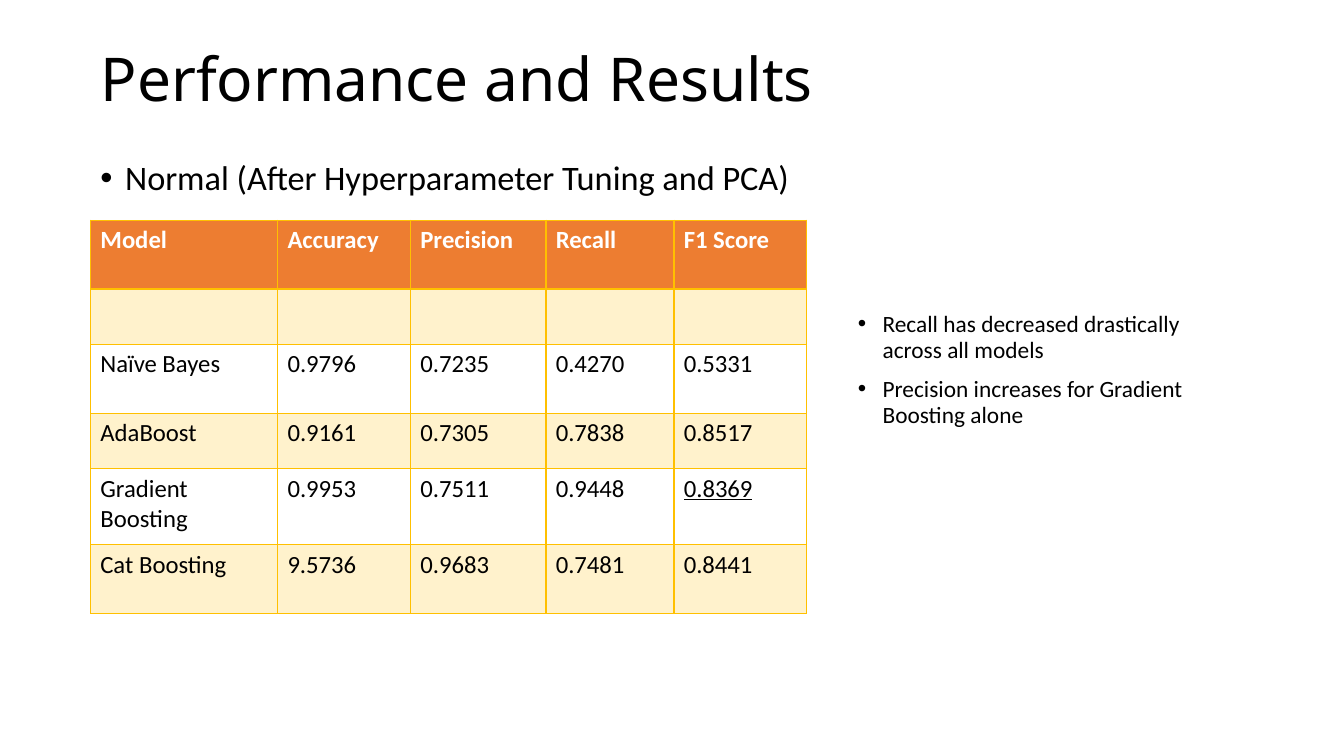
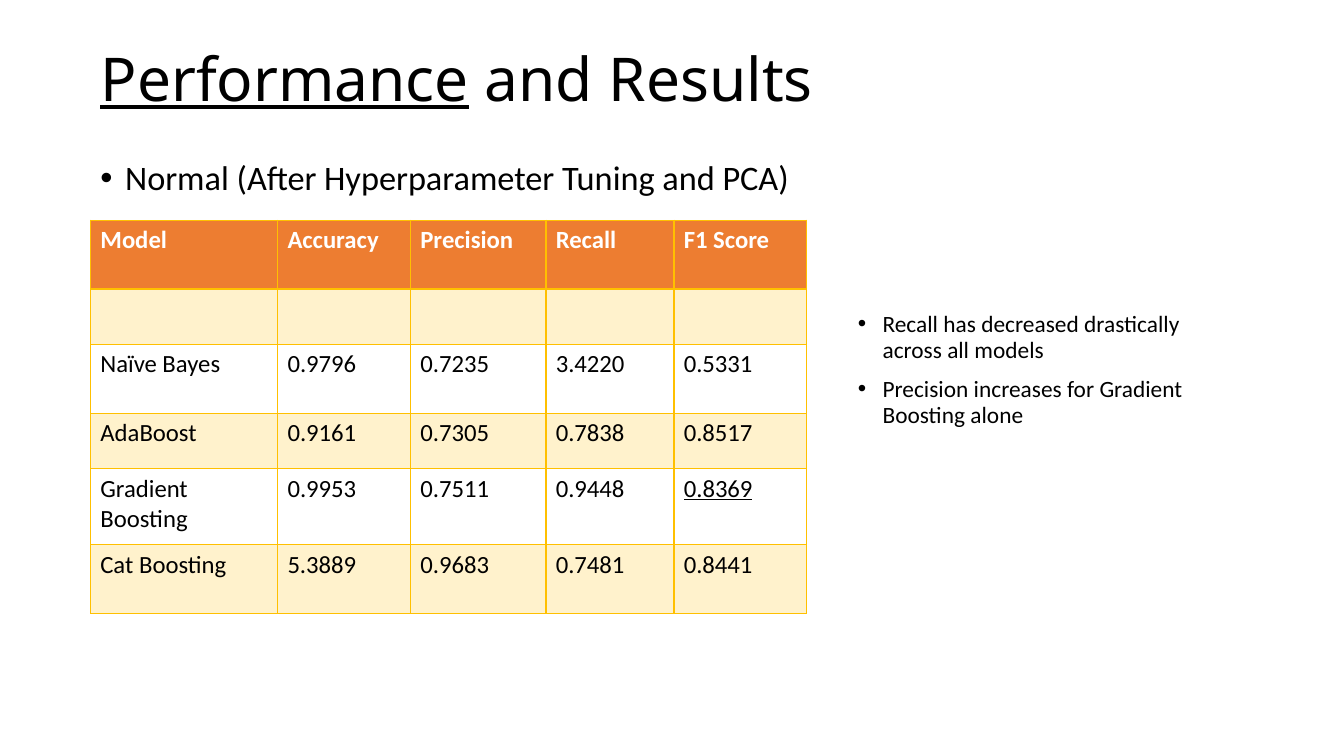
Performance underline: none -> present
0.4270: 0.4270 -> 3.4220
9.5736: 9.5736 -> 5.3889
